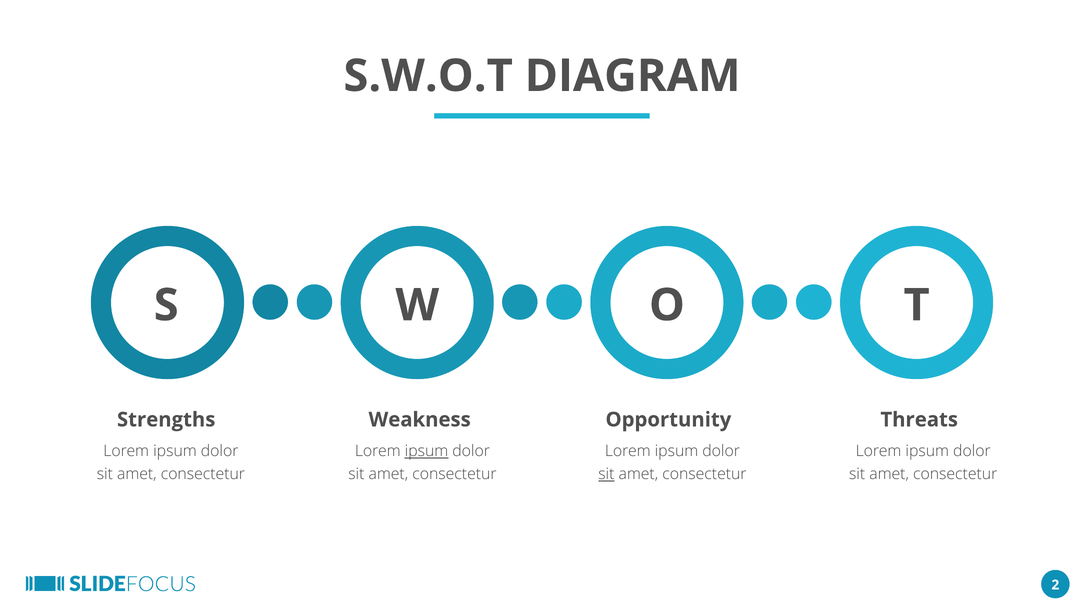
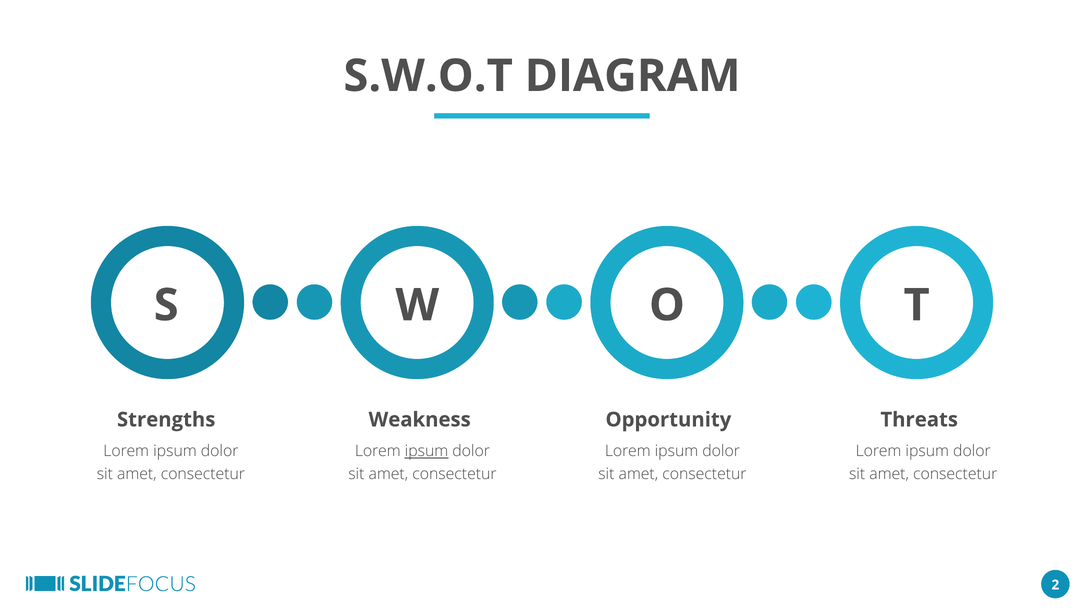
sit at (606, 474) underline: present -> none
